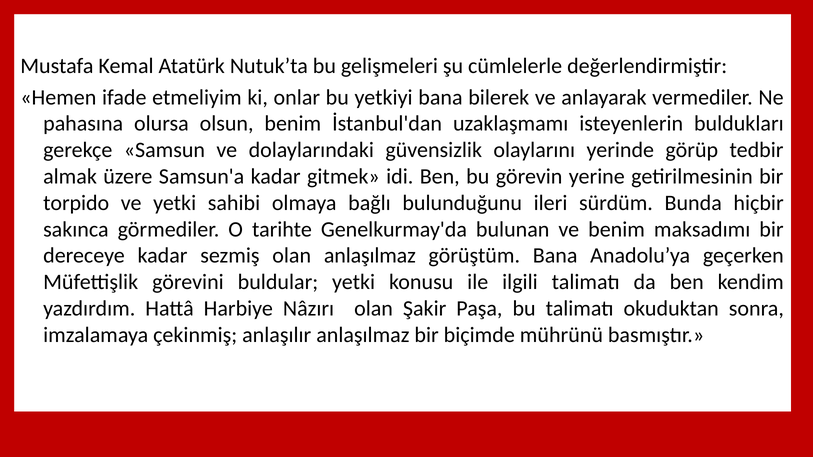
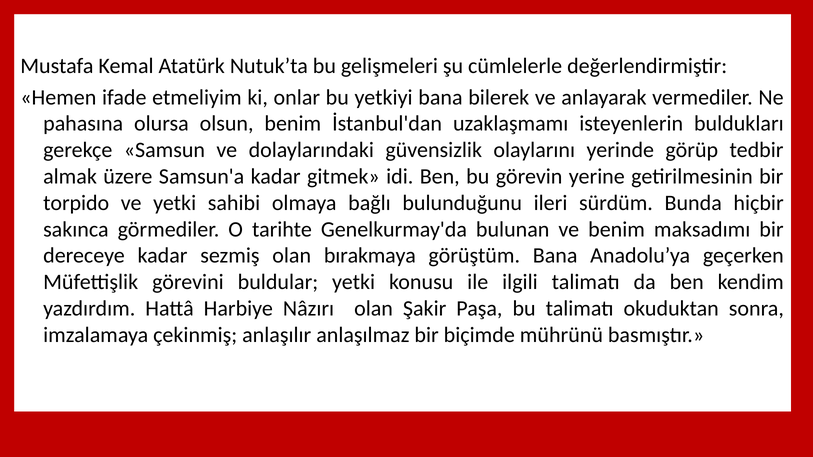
olan anlaşılmaz: anlaşılmaz -> bırakmaya
